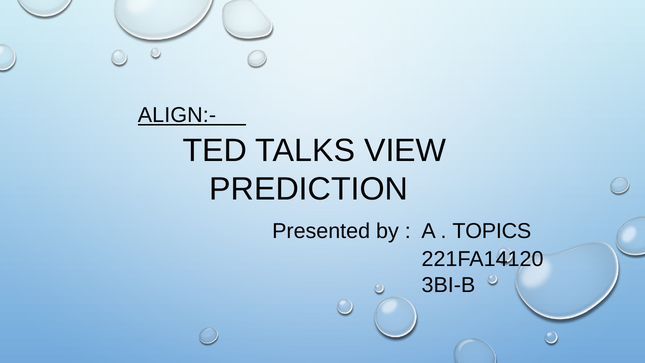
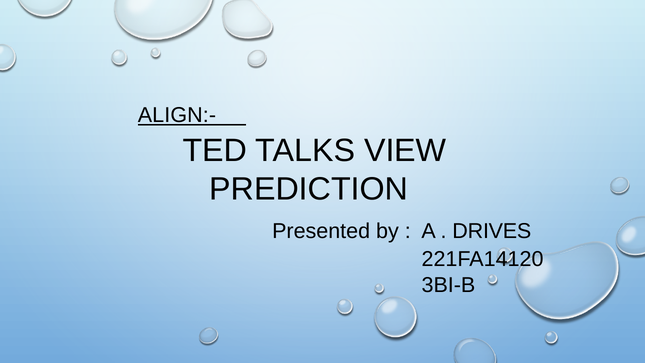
TOPICS: TOPICS -> DRIVES
